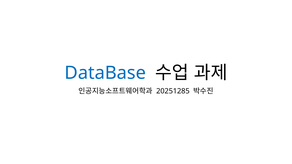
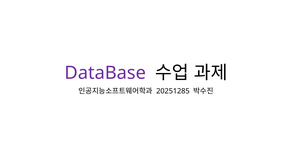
DataBase colour: blue -> purple
